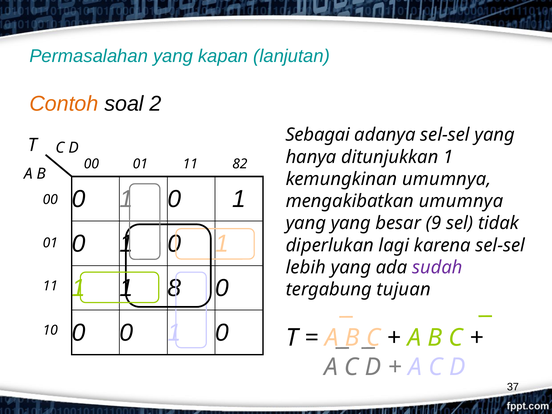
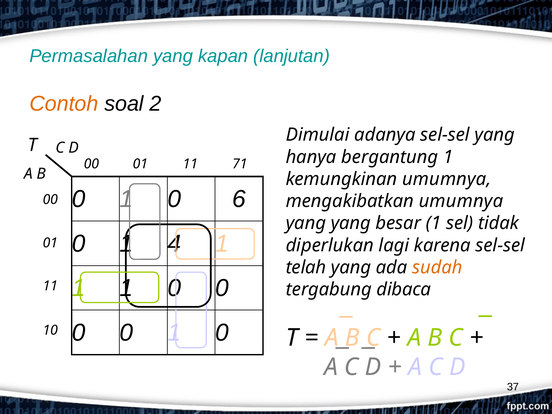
Sebagai: Sebagai -> Dimulai
ditunjukkan: ditunjukkan -> bergantung
82: 82 -> 71
1 at (239, 199): 1 -> 6
besar 9: 9 -> 1
0 at (174, 244): 0 -> 4
lebih: lebih -> telah
sudah colour: purple -> orange
1 1 8: 8 -> 0
tujuan: tujuan -> dibaca
